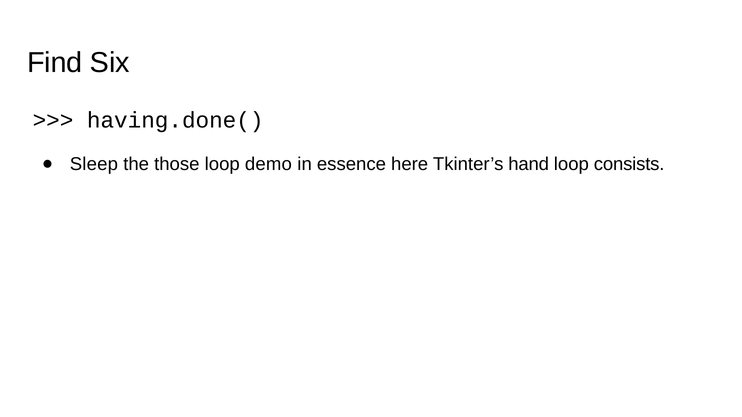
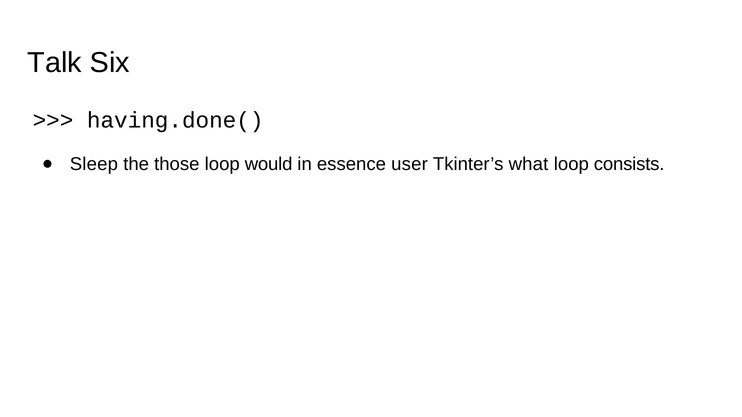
Find: Find -> Talk
demo: demo -> would
here: here -> user
hand: hand -> what
